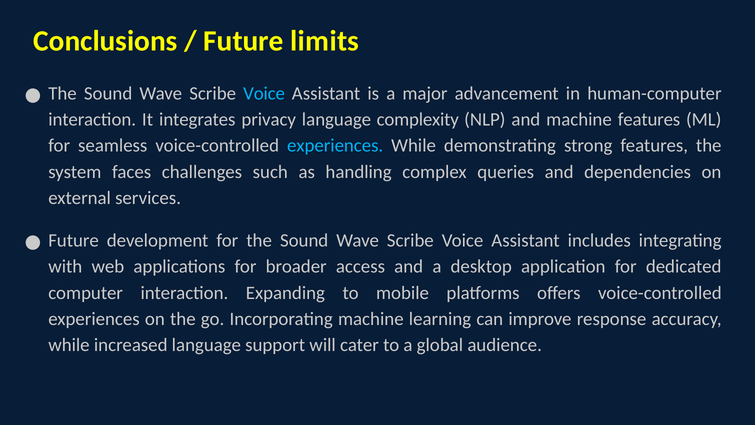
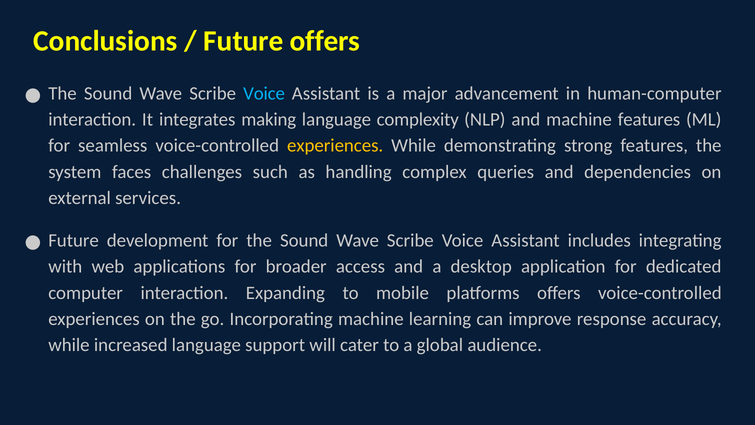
Future limits: limits -> offers
privacy: privacy -> making
experiences at (335, 146) colour: light blue -> yellow
